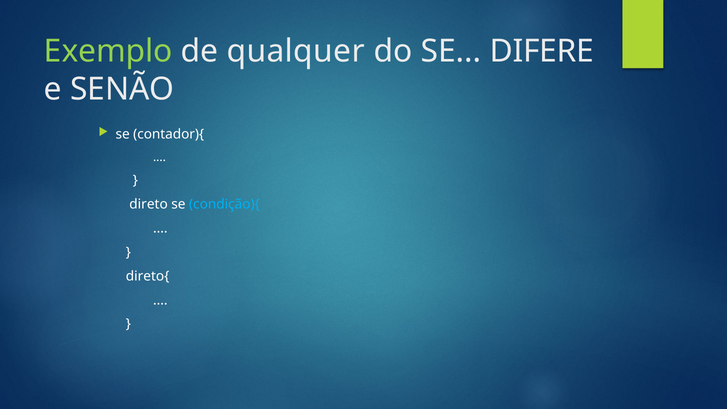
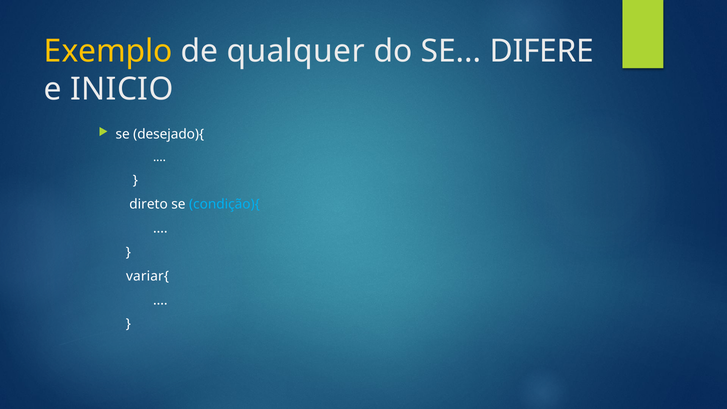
Exemplo colour: light green -> yellow
SENÃO: SENÃO -> INICIO
contador){: contador){ -> desejado){
direto{: direto{ -> variar{
